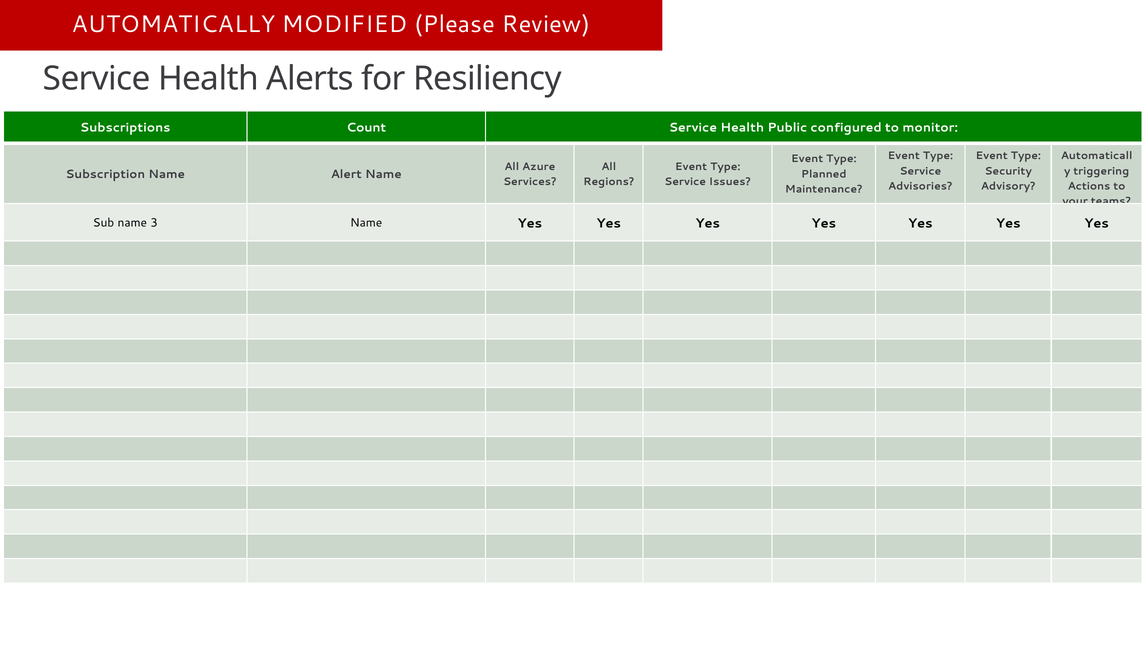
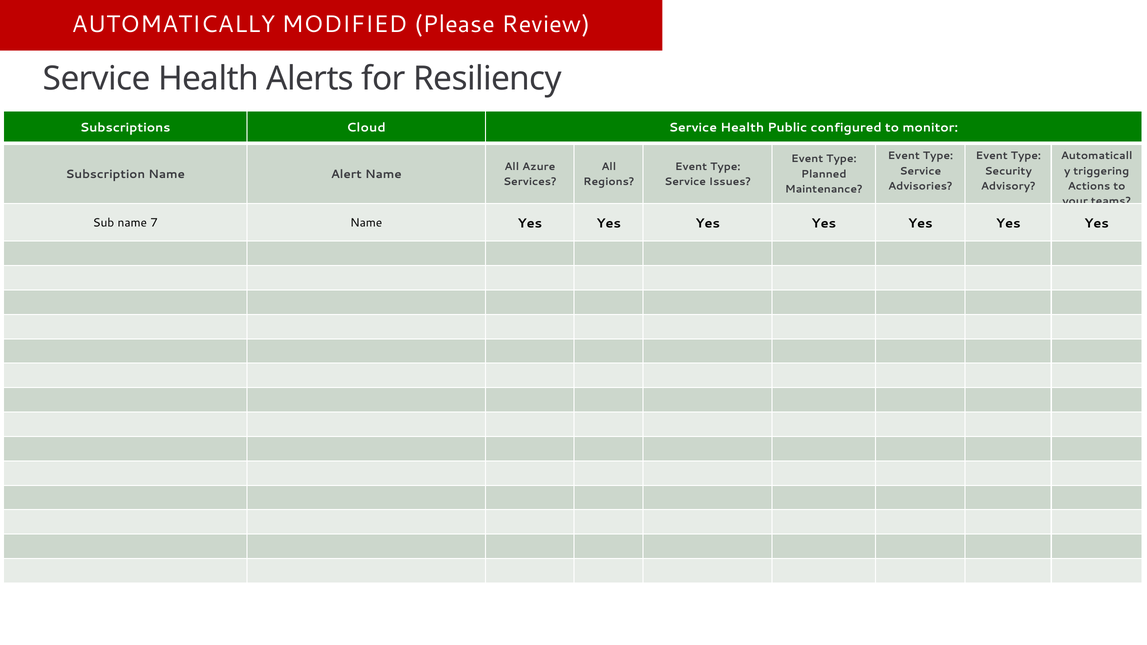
Count: Count -> Cloud
3: 3 -> 7
